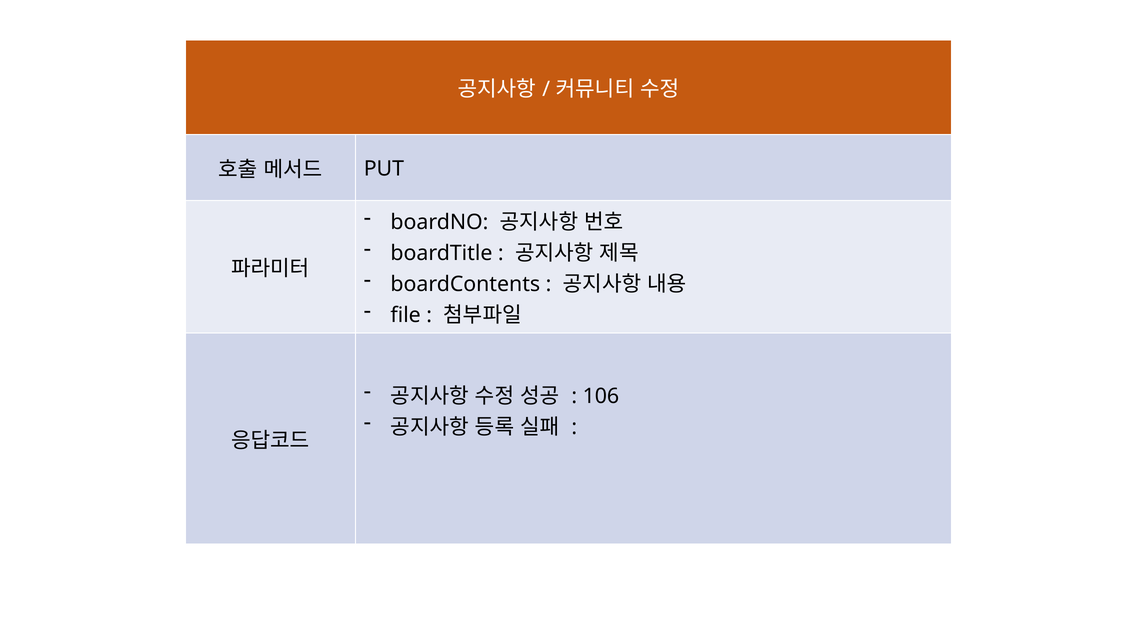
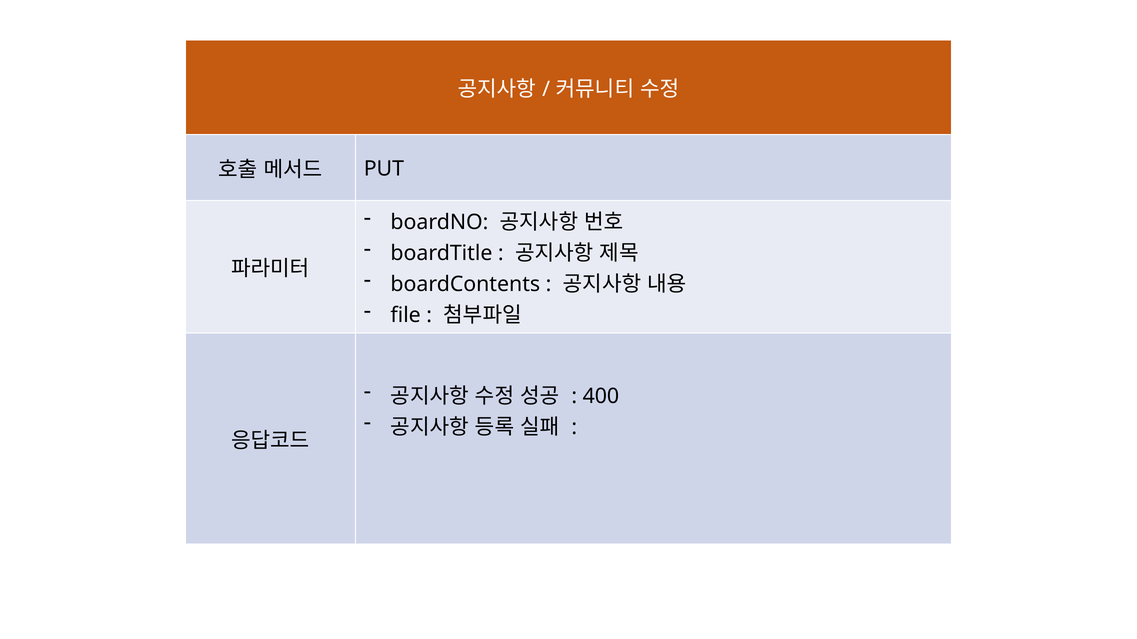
106: 106 -> 400
